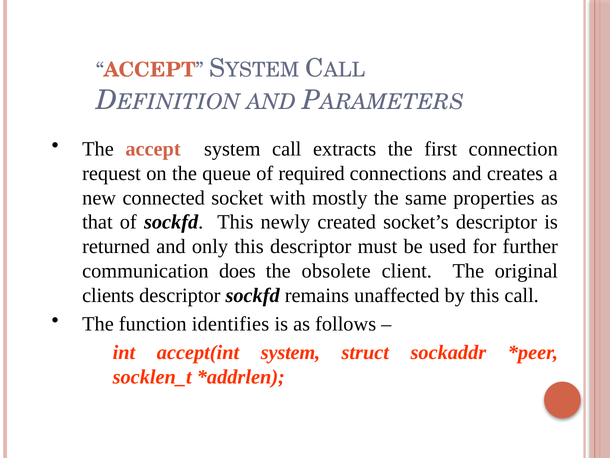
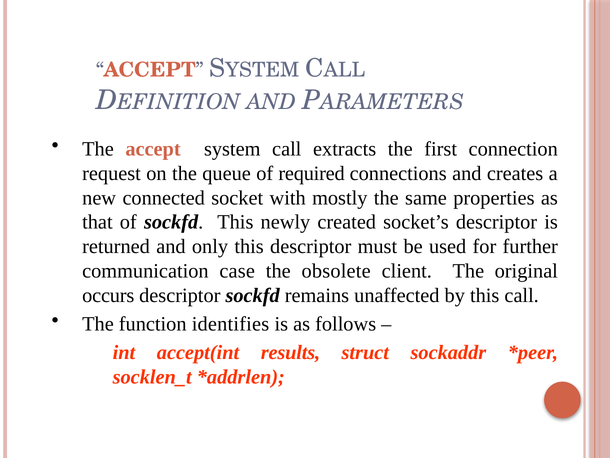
does: does -> case
clients: clients -> occurs
accept(int system: system -> results
